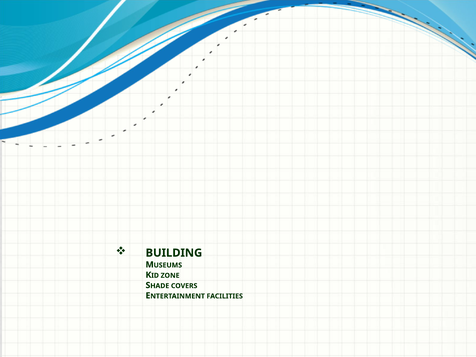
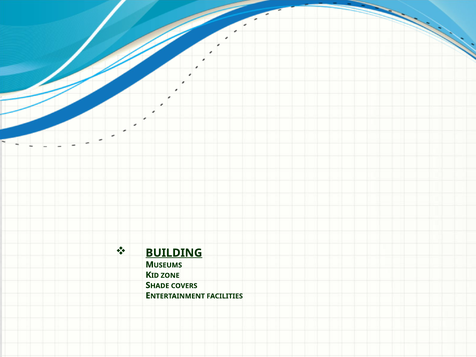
BUILDING underline: none -> present
